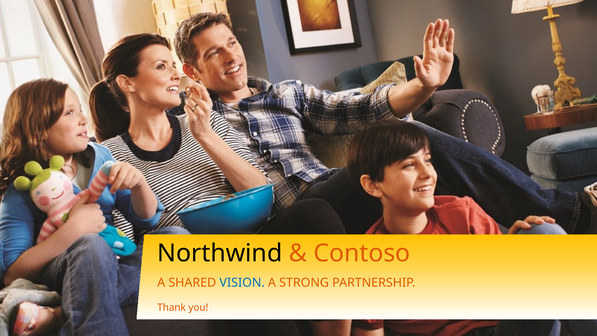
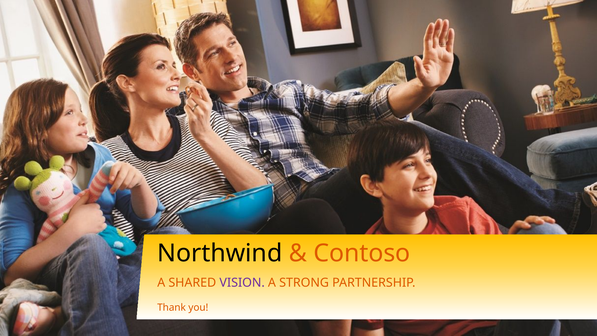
VISION colour: blue -> purple
